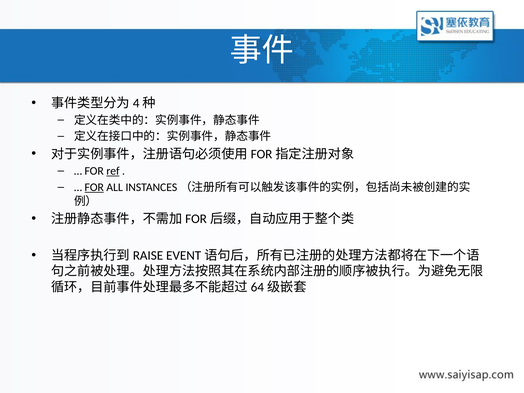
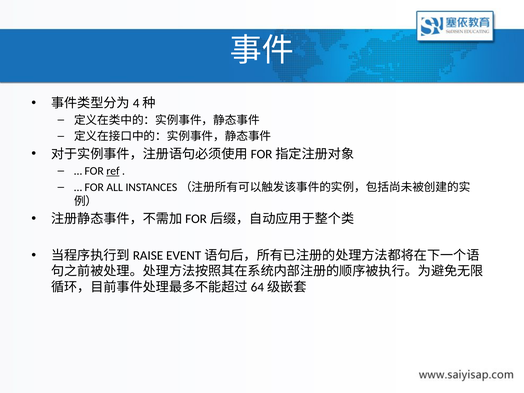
FOR at (94, 187) underline: present -> none
